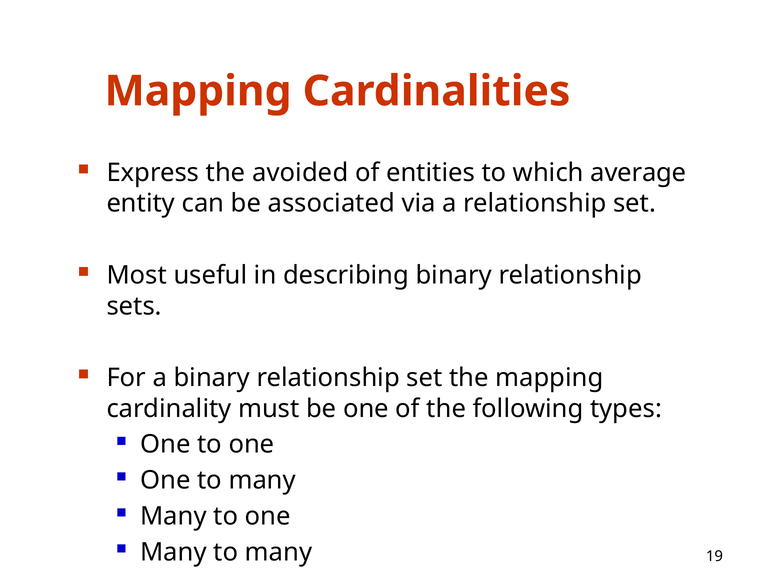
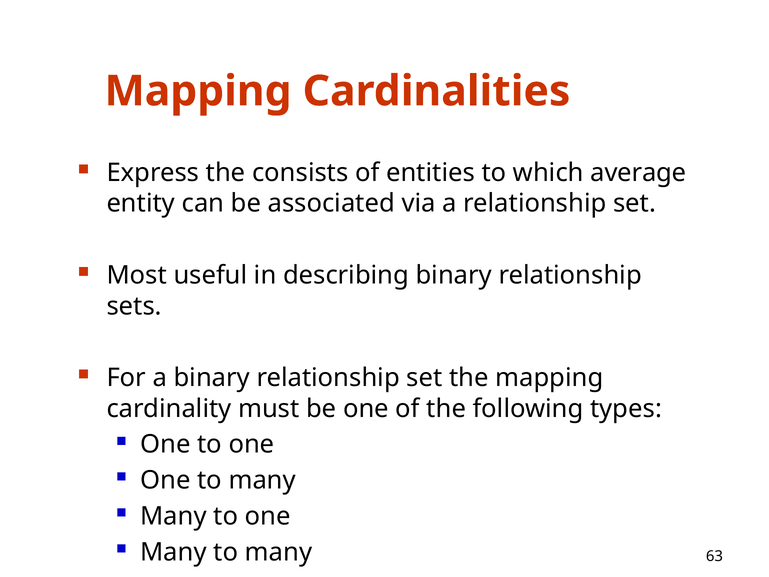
avoided: avoided -> consists
19: 19 -> 63
